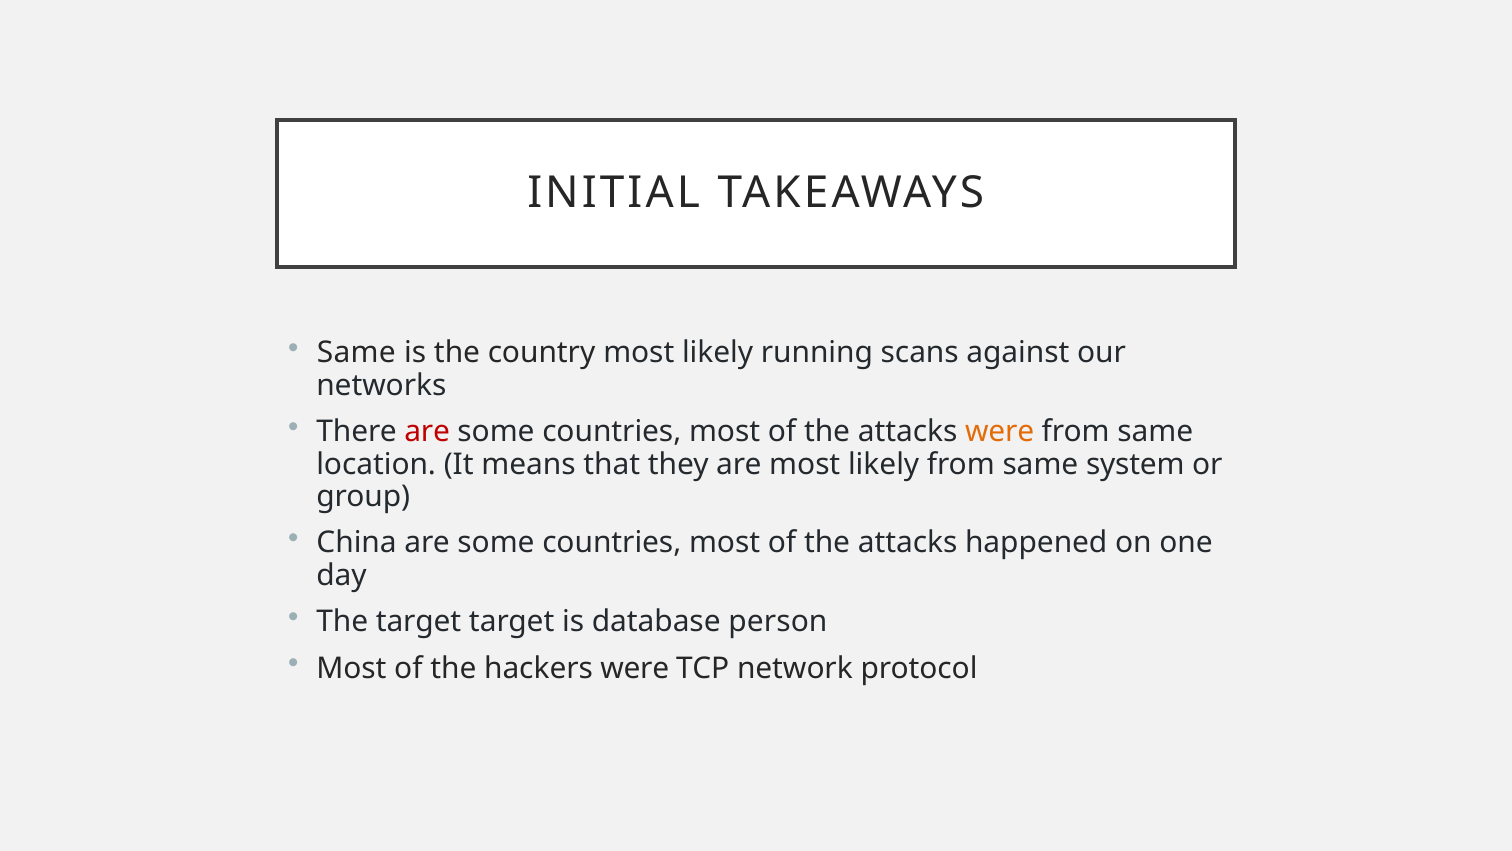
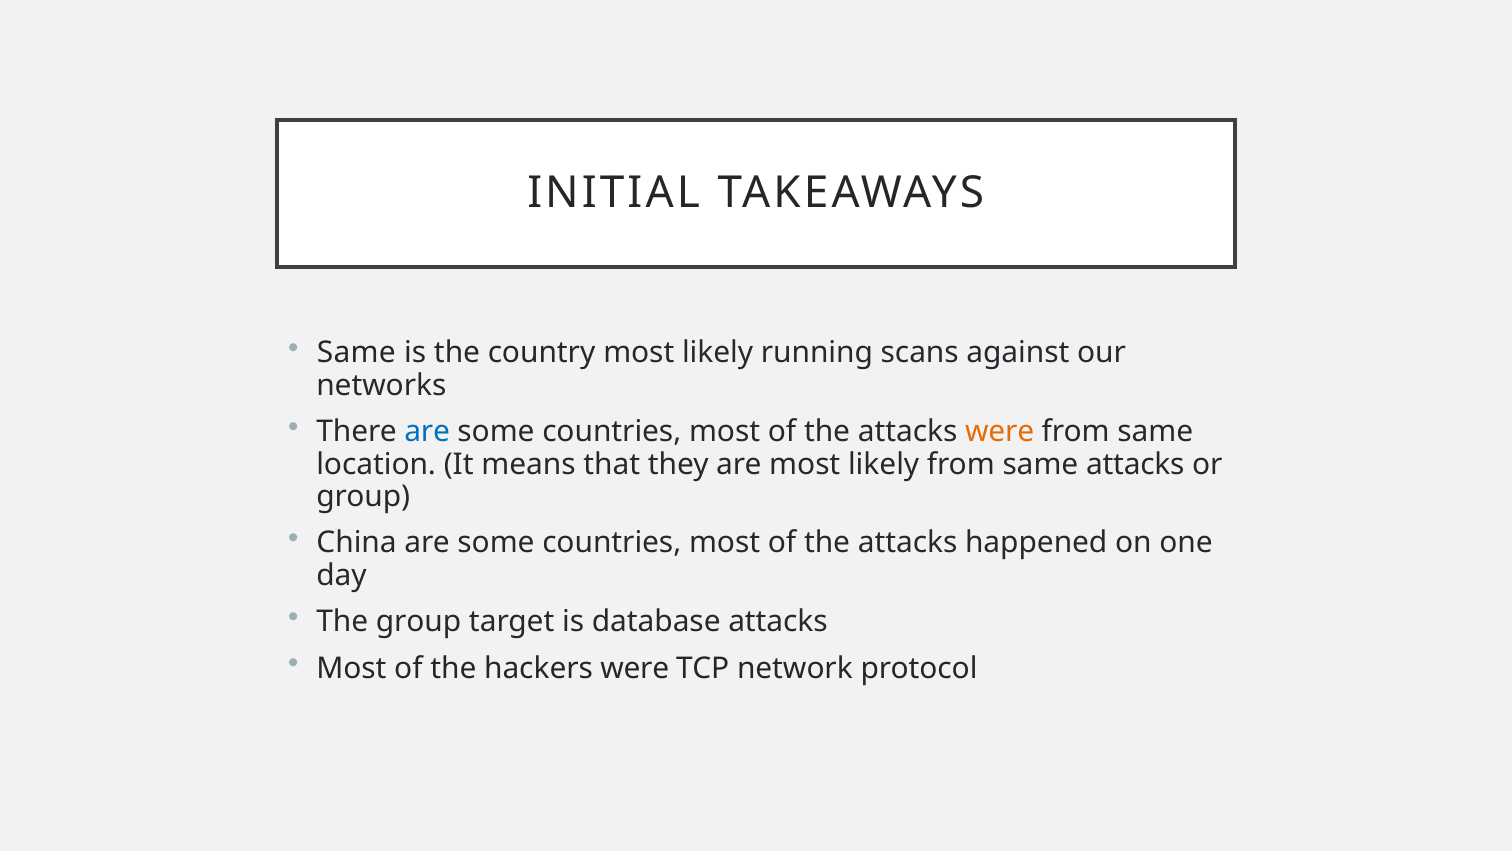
are at (427, 432) colour: red -> blue
same system: system -> attacks
The target: target -> group
database person: person -> attacks
